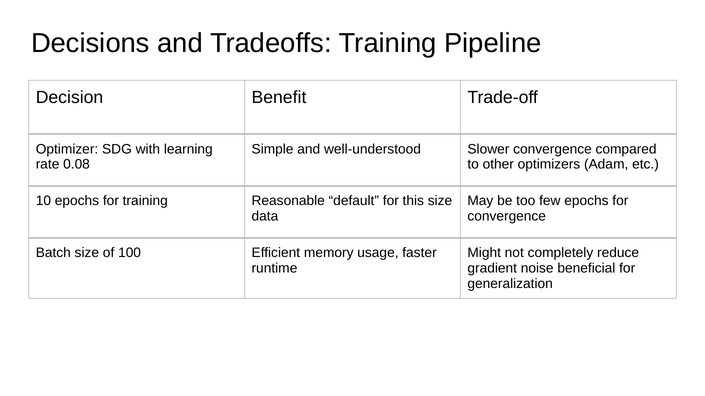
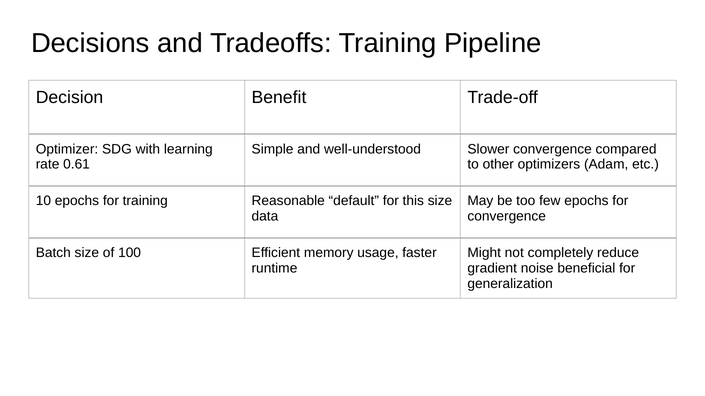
0.08: 0.08 -> 0.61
